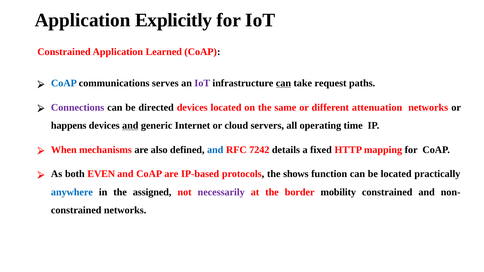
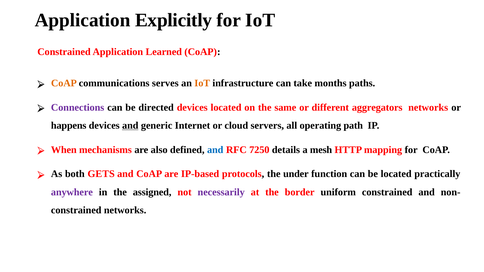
CoAP at (64, 83) colour: blue -> orange
IoT at (202, 83) colour: purple -> orange
can at (283, 83) underline: present -> none
request: request -> months
attenuation: attenuation -> aggregators
time: time -> path
7242: 7242 -> 7250
fixed: fixed -> mesh
EVEN: EVEN -> GETS
shows: shows -> under
anywhere colour: blue -> purple
mobility: mobility -> uniform
